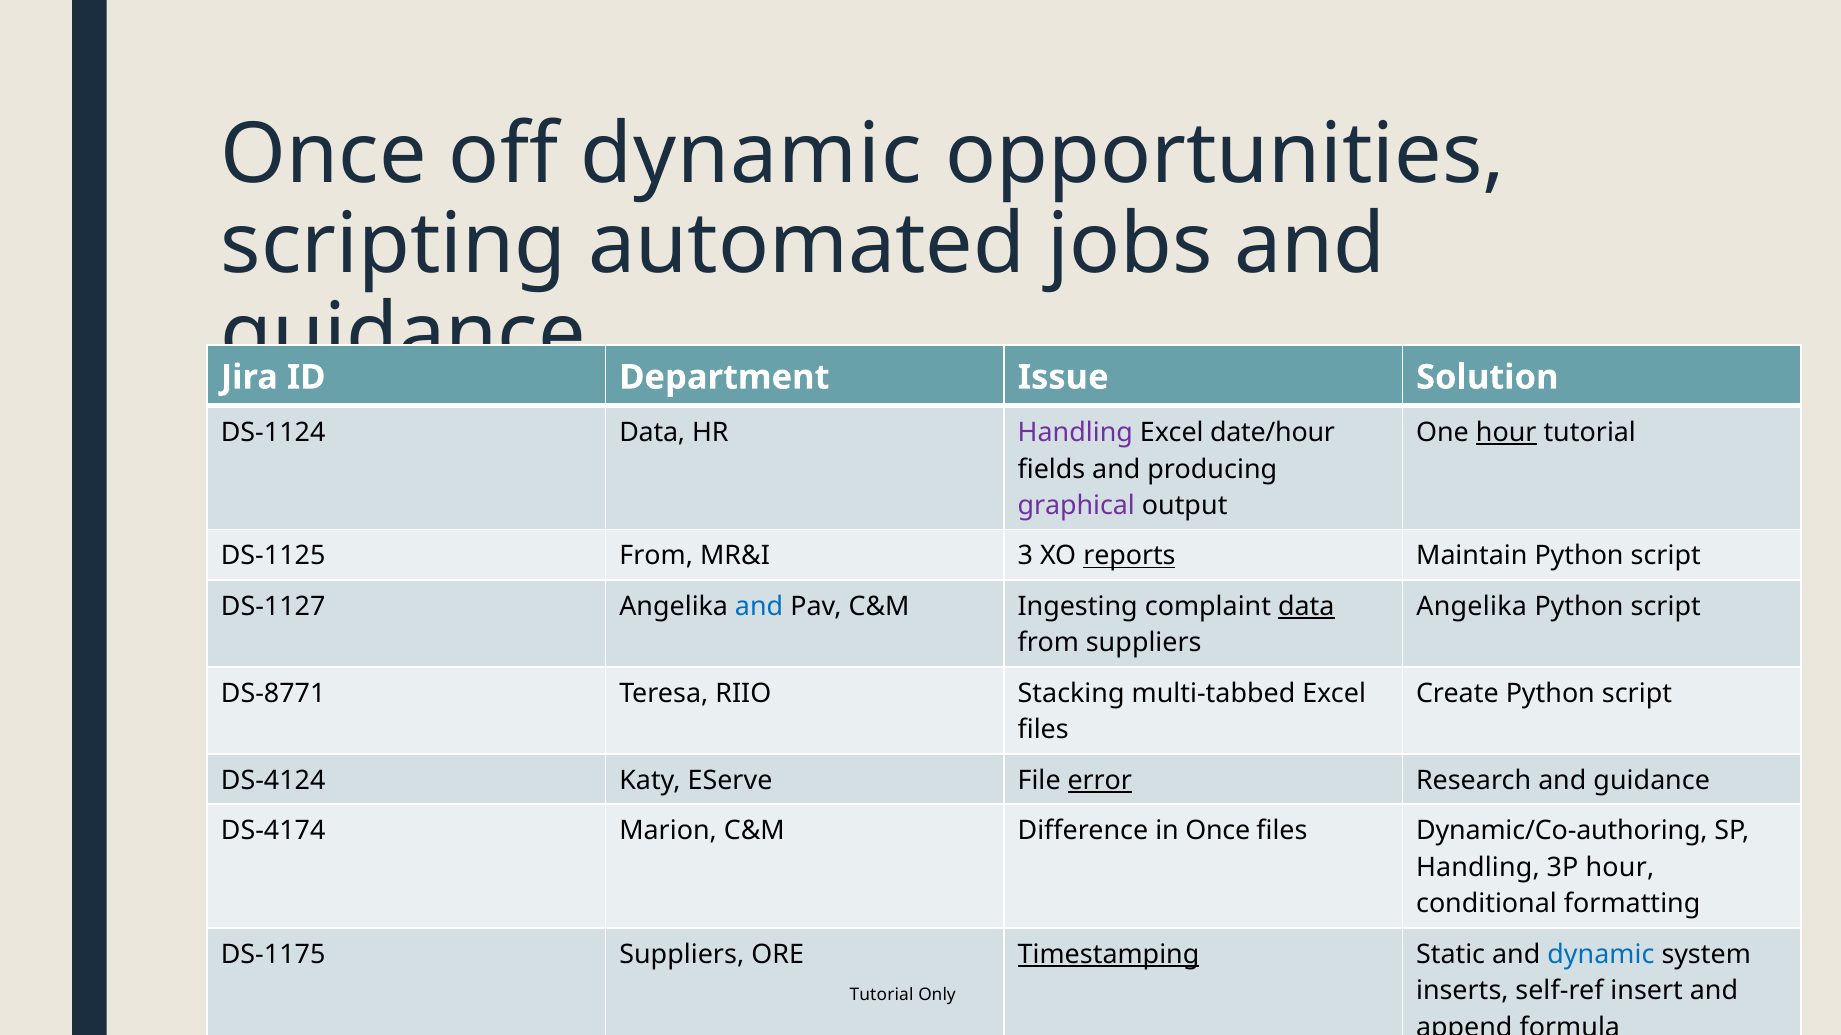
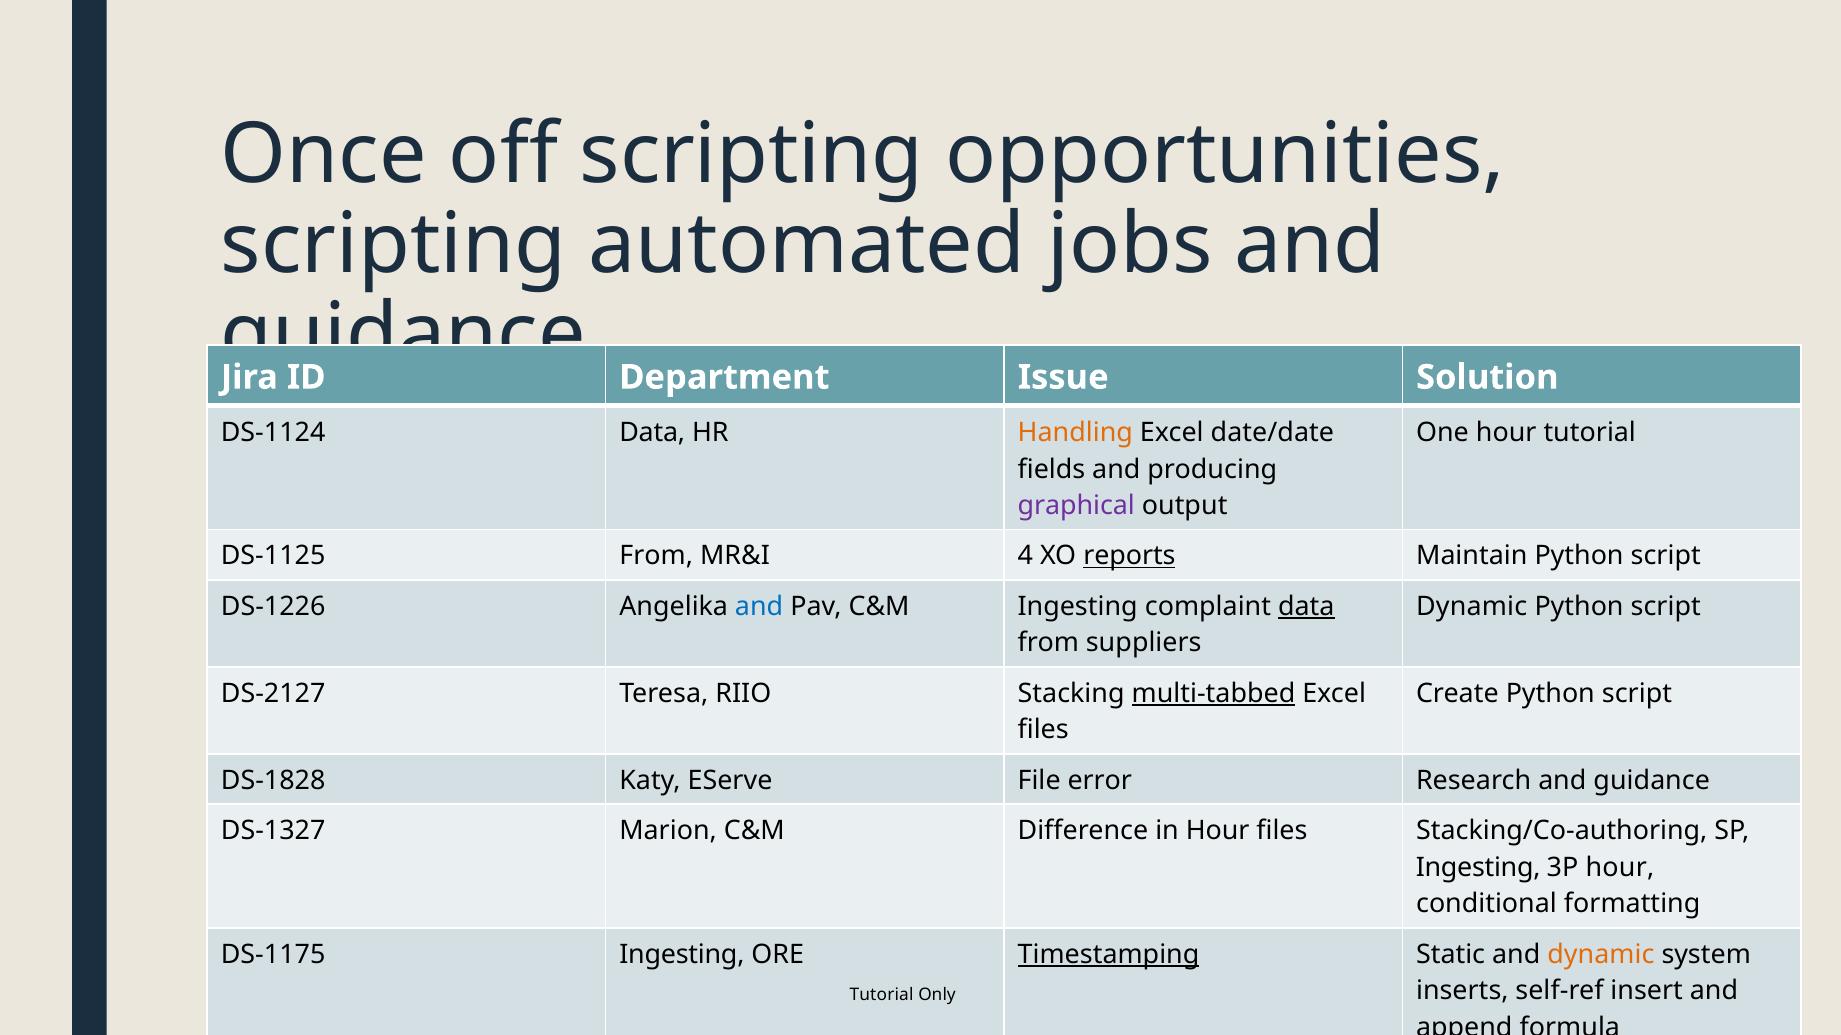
off dynamic: dynamic -> scripting
Handling at (1075, 433) colour: purple -> orange
date/hour: date/hour -> date/date
hour at (1506, 433) underline: present -> none
3: 3 -> 4
DS-1127: DS-1127 -> DS-1226
Angelika at (1472, 607): Angelika -> Dynamic
DS-8771: DS-8771 -> DS-2127
multi-tabbed underline: none -> present
DS-4124: DS-4124 -> DS-1828
error underline: present -> none
DS-4174: DS-4174 -> DS-1327
in Once: Once -> Hour
Dynamic/Co-authoring: Dynamic/Co-authoring -> Stacking/Co-authoring
Handling at (1478, 868): Handling -> Ingesting
DS-1175 Suppliers: Suppliers -> Ingesting
dynamic at (1601, 955) colour: blue -> orange
